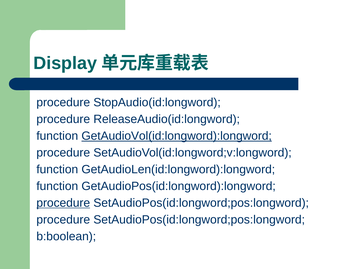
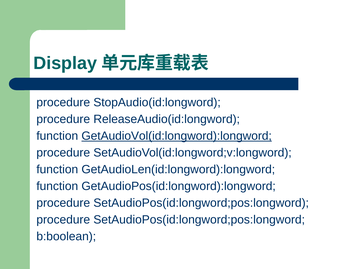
procedure at (63, 202) underline: present -> none
